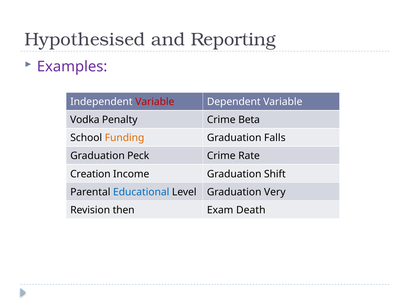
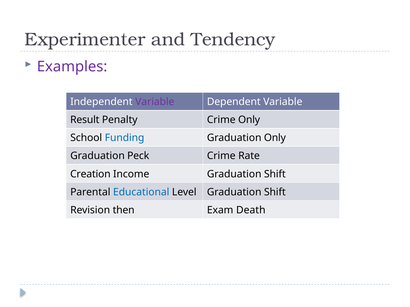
Hypothesised: Hypothesised -> Experimenter
Reporting: Reporting -> Tendency
Variable at (155, 102) colour: red -> purple
Vodka: Vodka -> Result
Crime Beta: Beta -> Only
Funding colour: orange -> blue
Graduation Falls: Falls -> Only
Level Graduation Very: Very -> Shift
